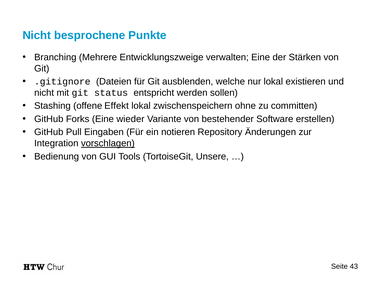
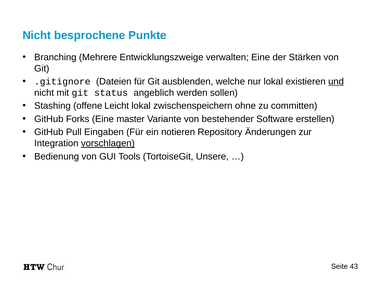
und underline: none -> present
entspricht: entspricht -> angeblich
Effekt: Effekt -> Leicht
wieder: wieder -> master
